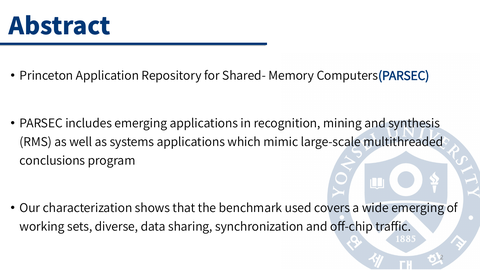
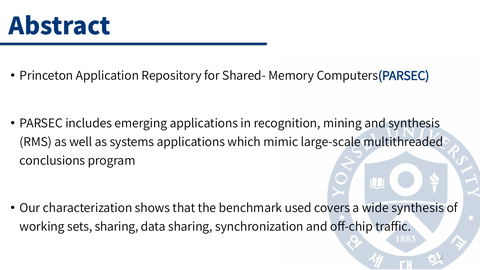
wide emerging: emerging -> synthesis
sets diverse: diverse -> sharing
